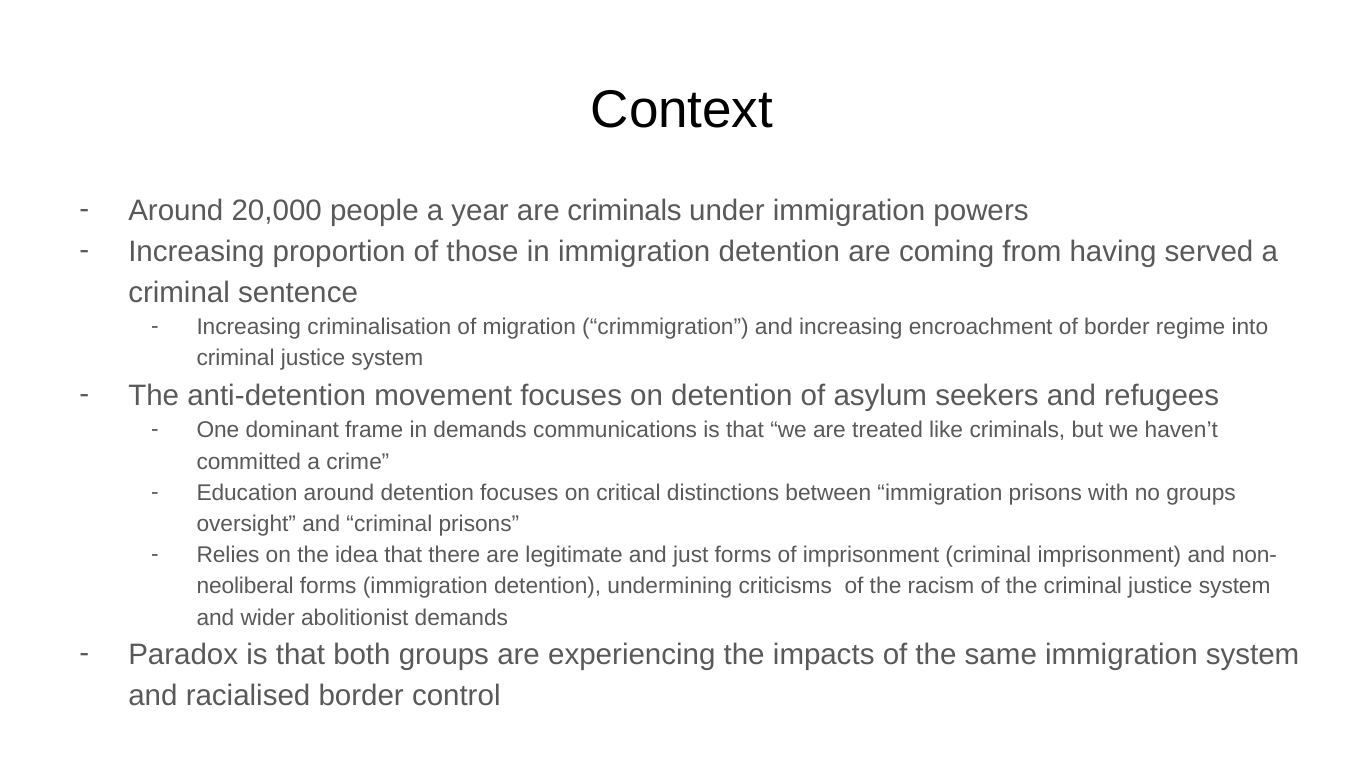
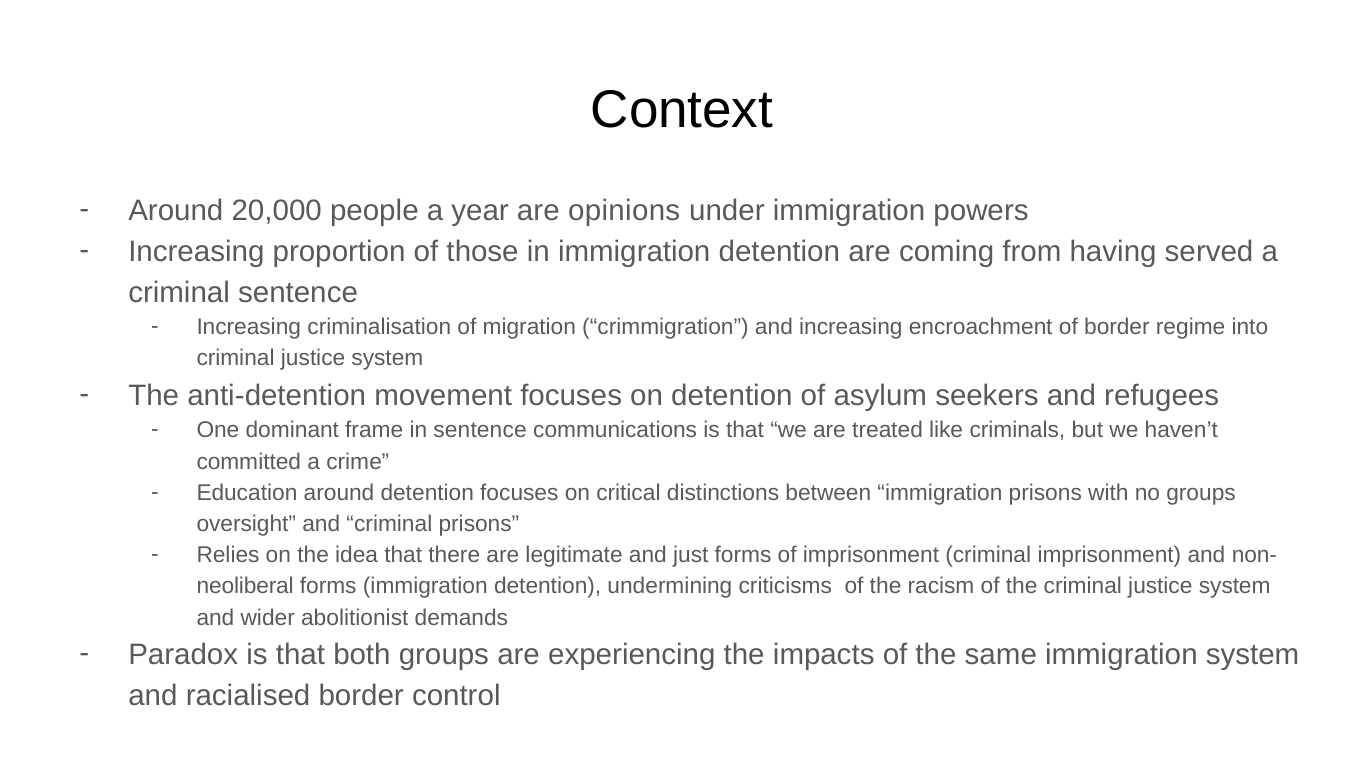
are criminals: criminals -> opinions
in demands: demands -> sentence
